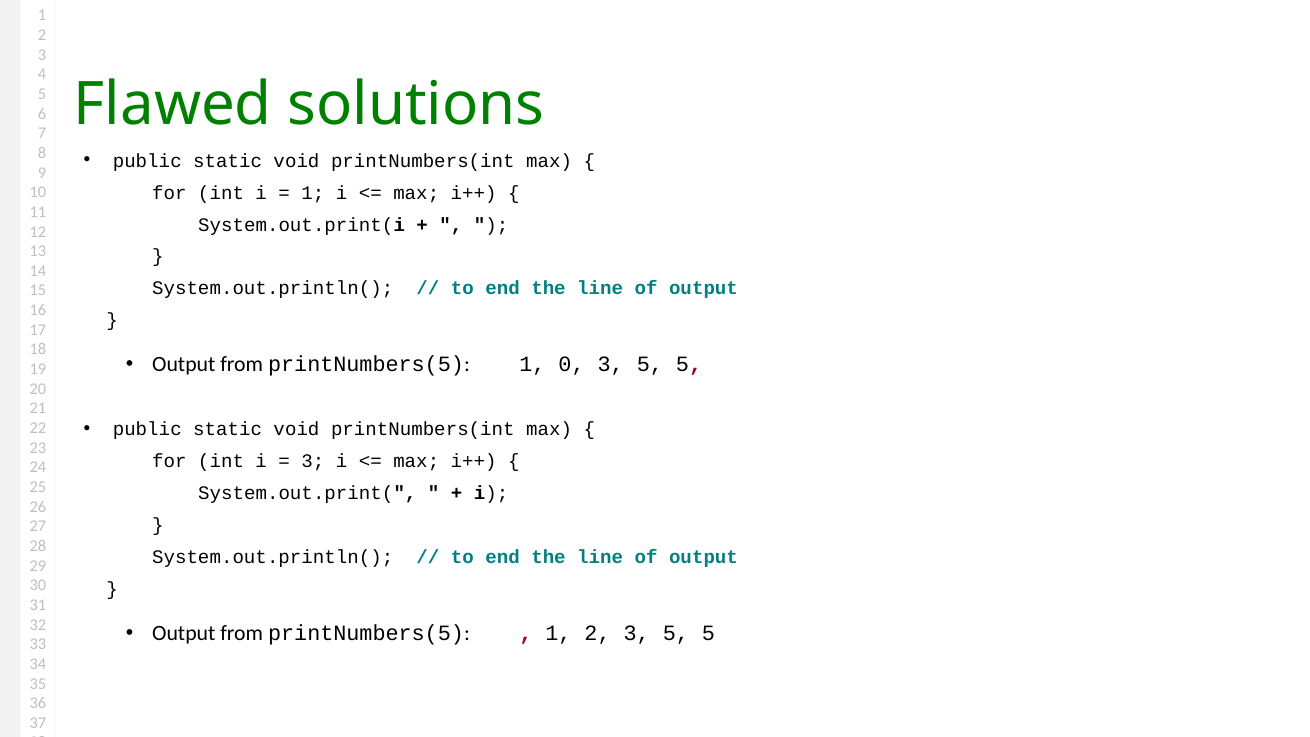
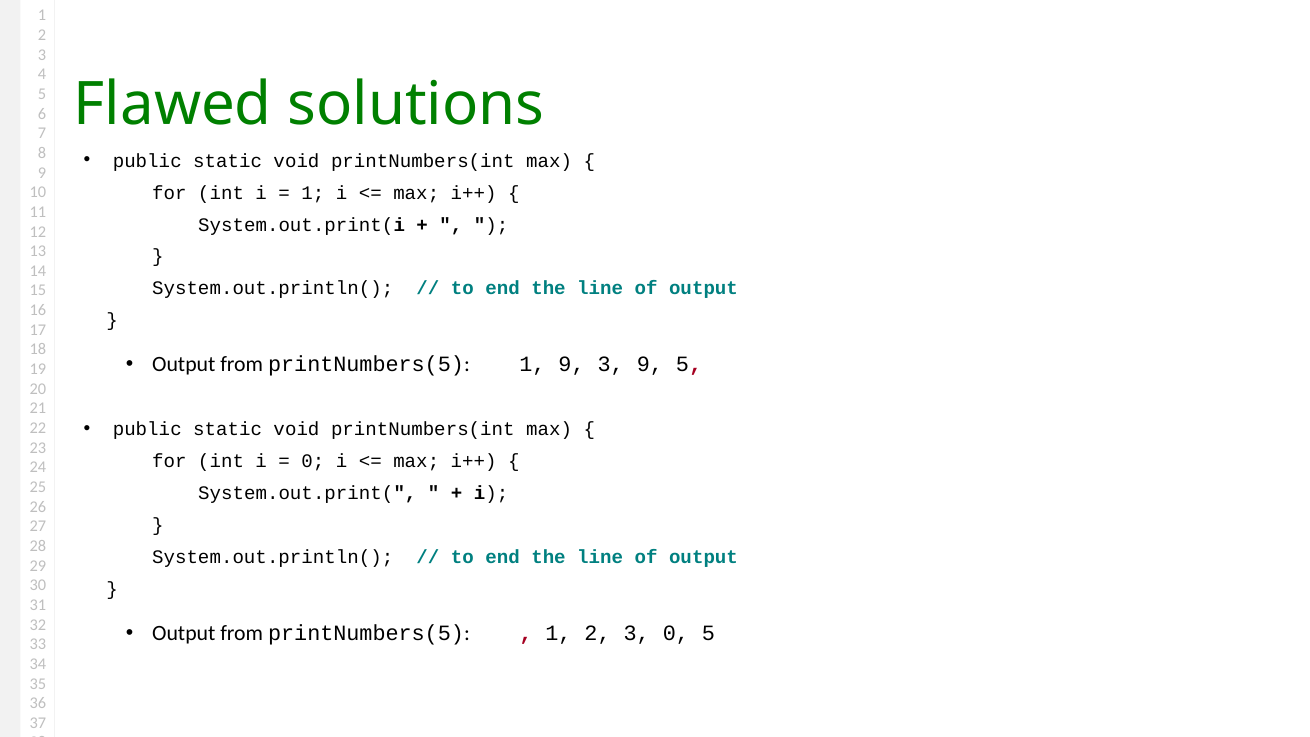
1 0: 0 -> 9
5 at (650, 365): 5 -> 9
3 at (313, 461): 3 -> 0
2 3 5: 5 -> 0
